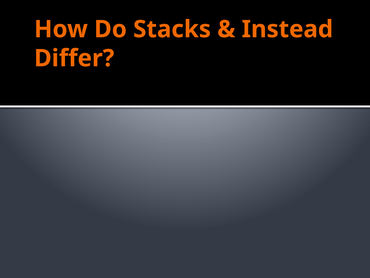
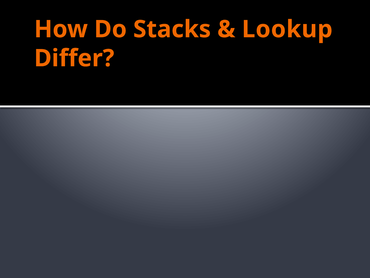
Instead: Instead -> Lookup
